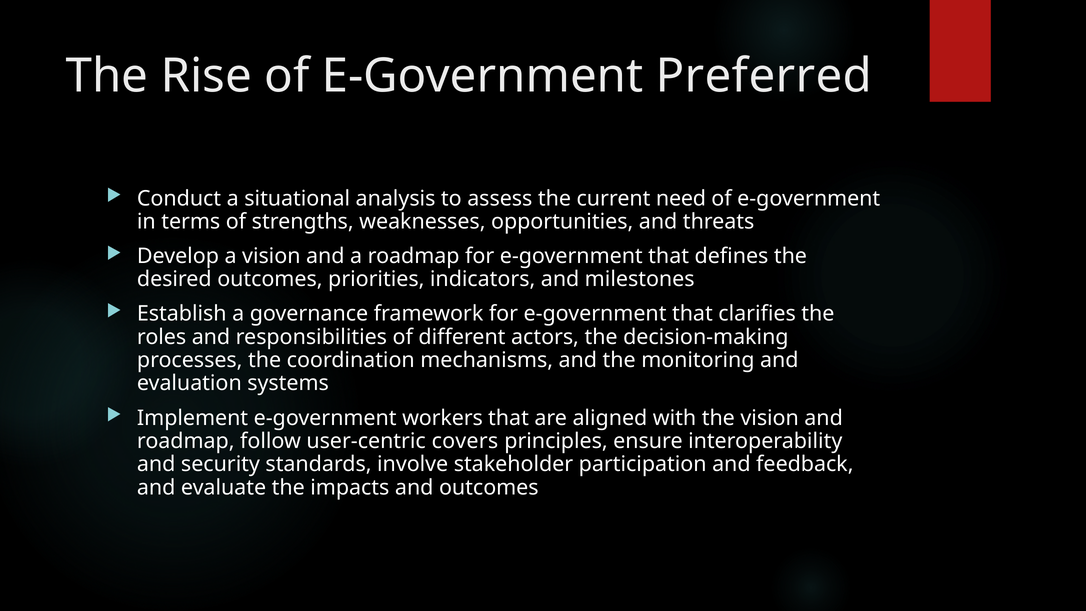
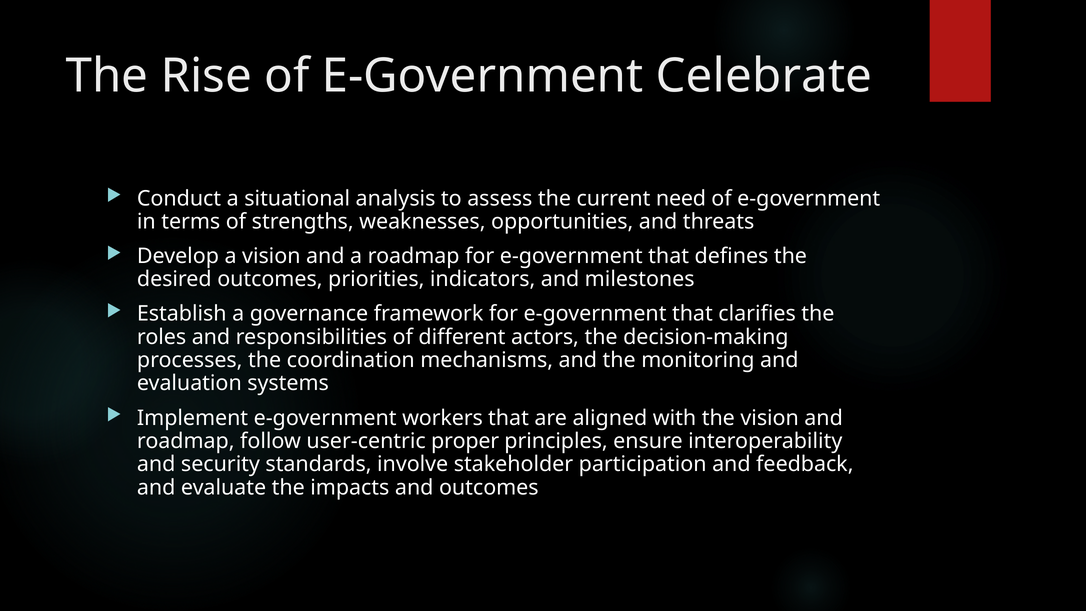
Preferred: Preferred -> Celebrate
covers: covers -> proper
